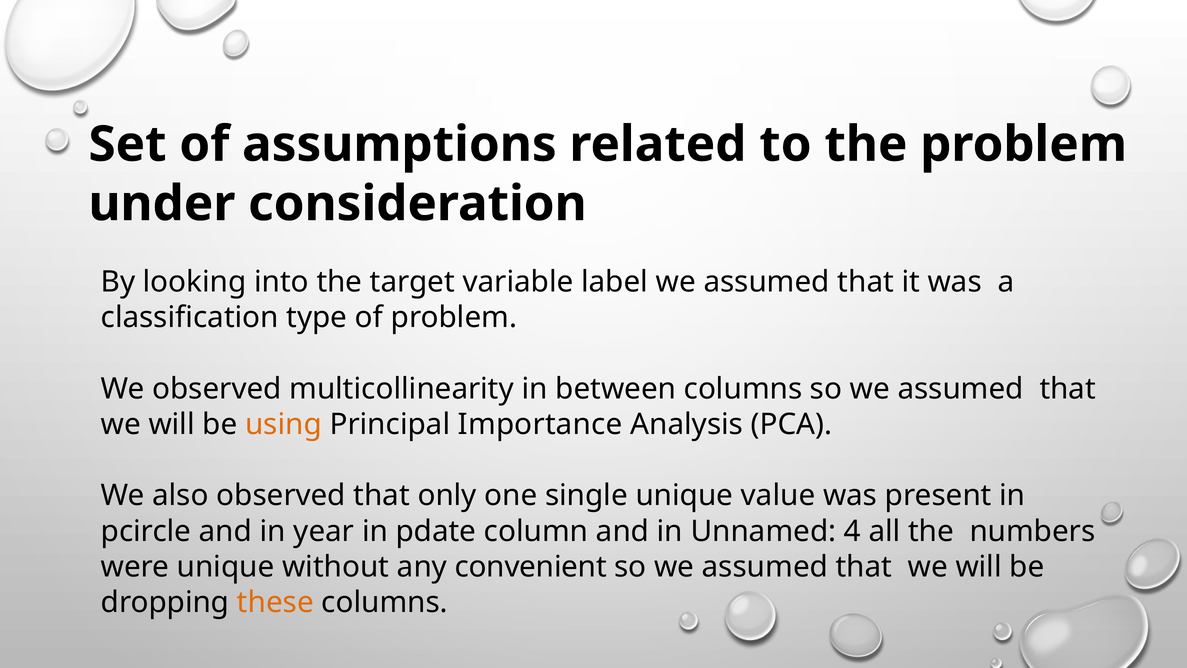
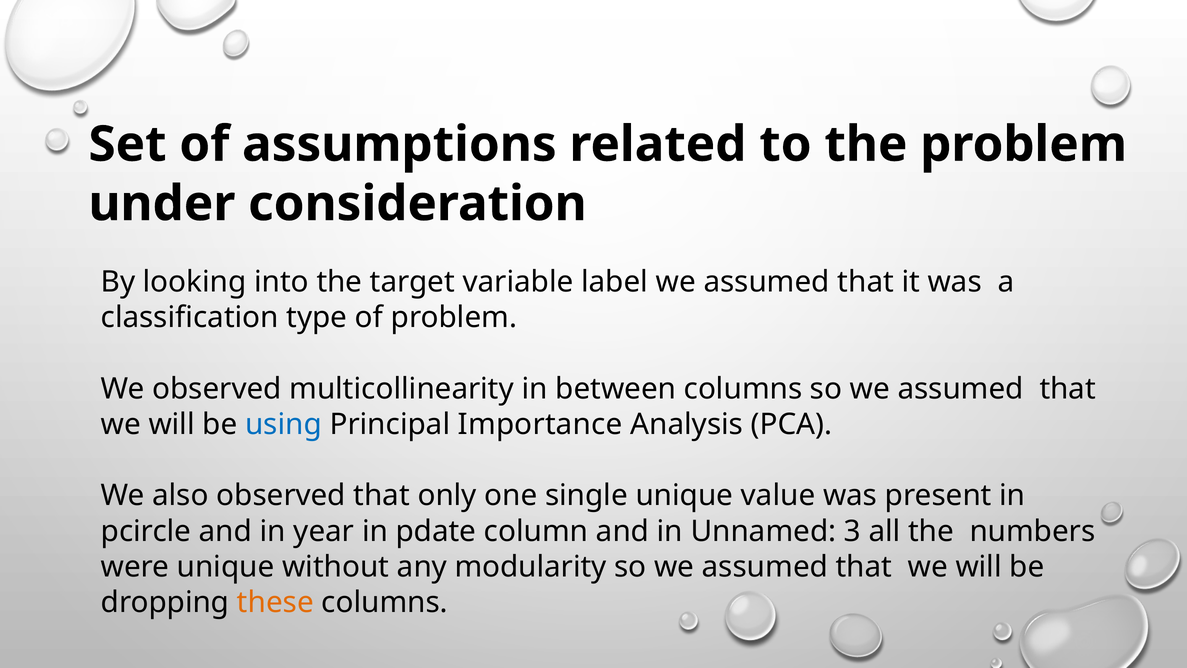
using colour: orange -> blue
4: 4 -> 3
convenient: convenient -> modularity
